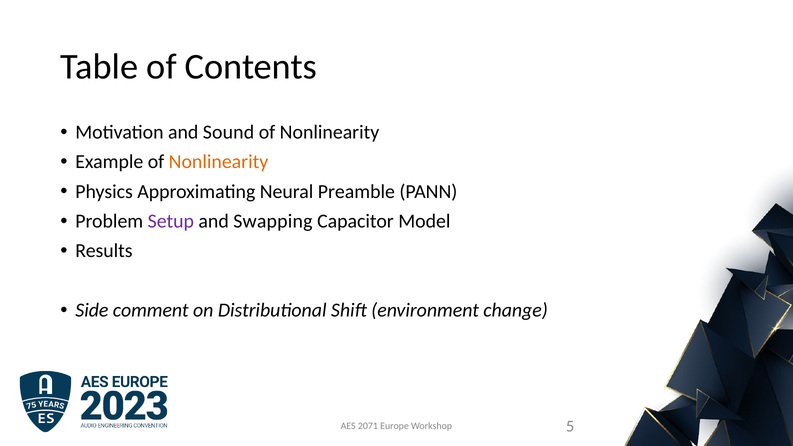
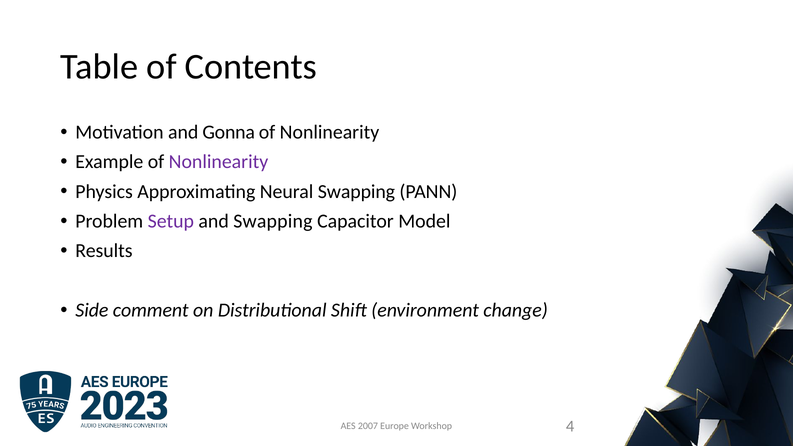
Sound: Sound -> Gonna
Nonlinearity at (219, 162) colour: orange -> purple
Neural Preamble: Preamble -> Swapping
2071: 2071 -> 2007
5: 5 -> 4
